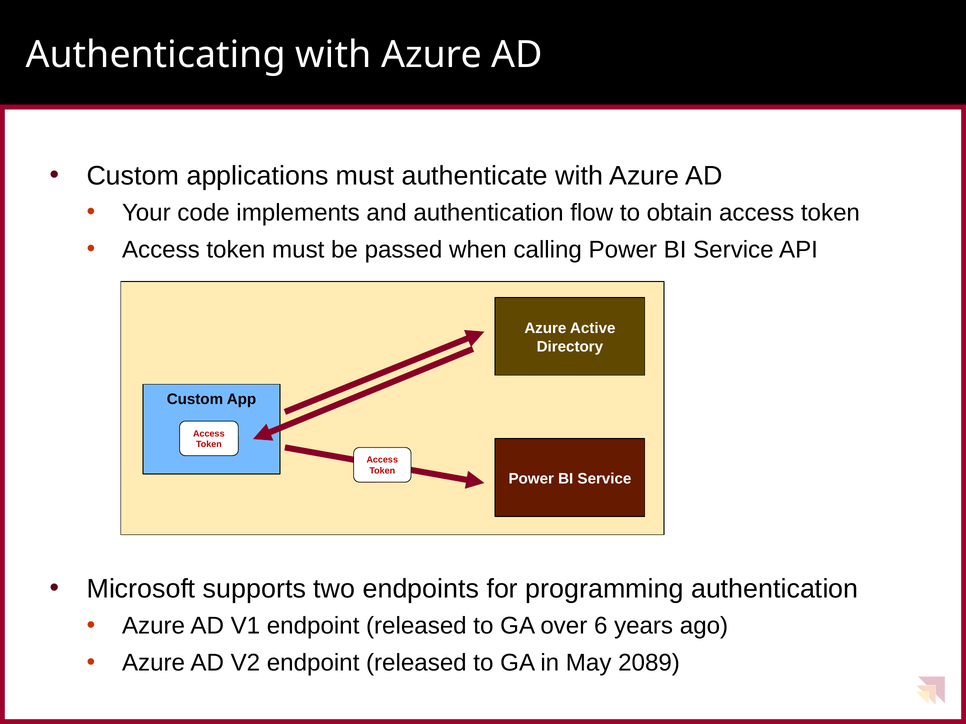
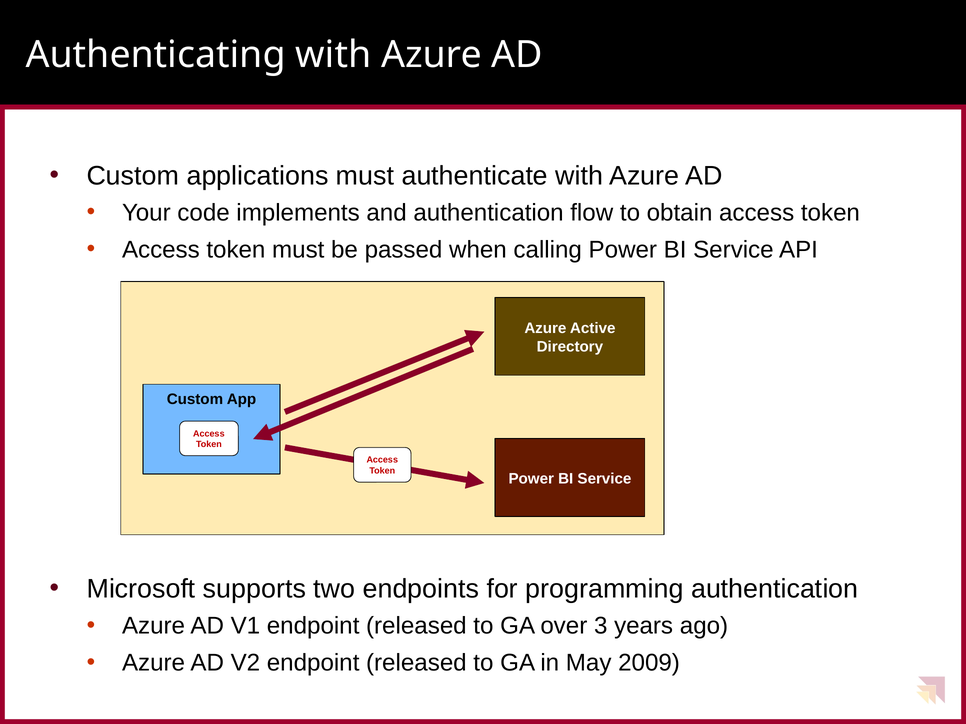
6: 6 -> 3
2089: 2089 -> 2009
